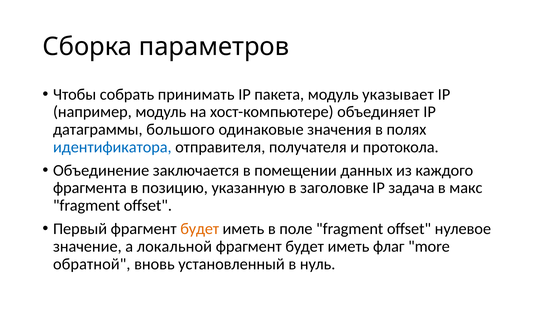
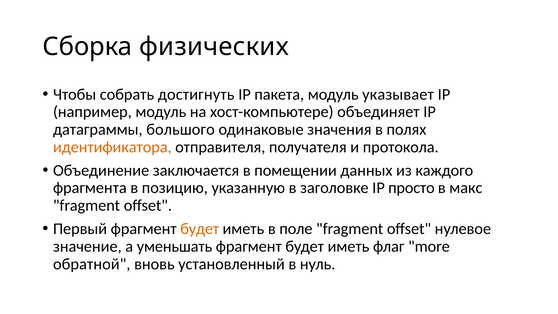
параметров: параметров -> физических
принимать: принимать -> достигнуть
идентификатора colour: blue -> orange
задача: задача -> просто
локальной: локальной -> уменьшать
